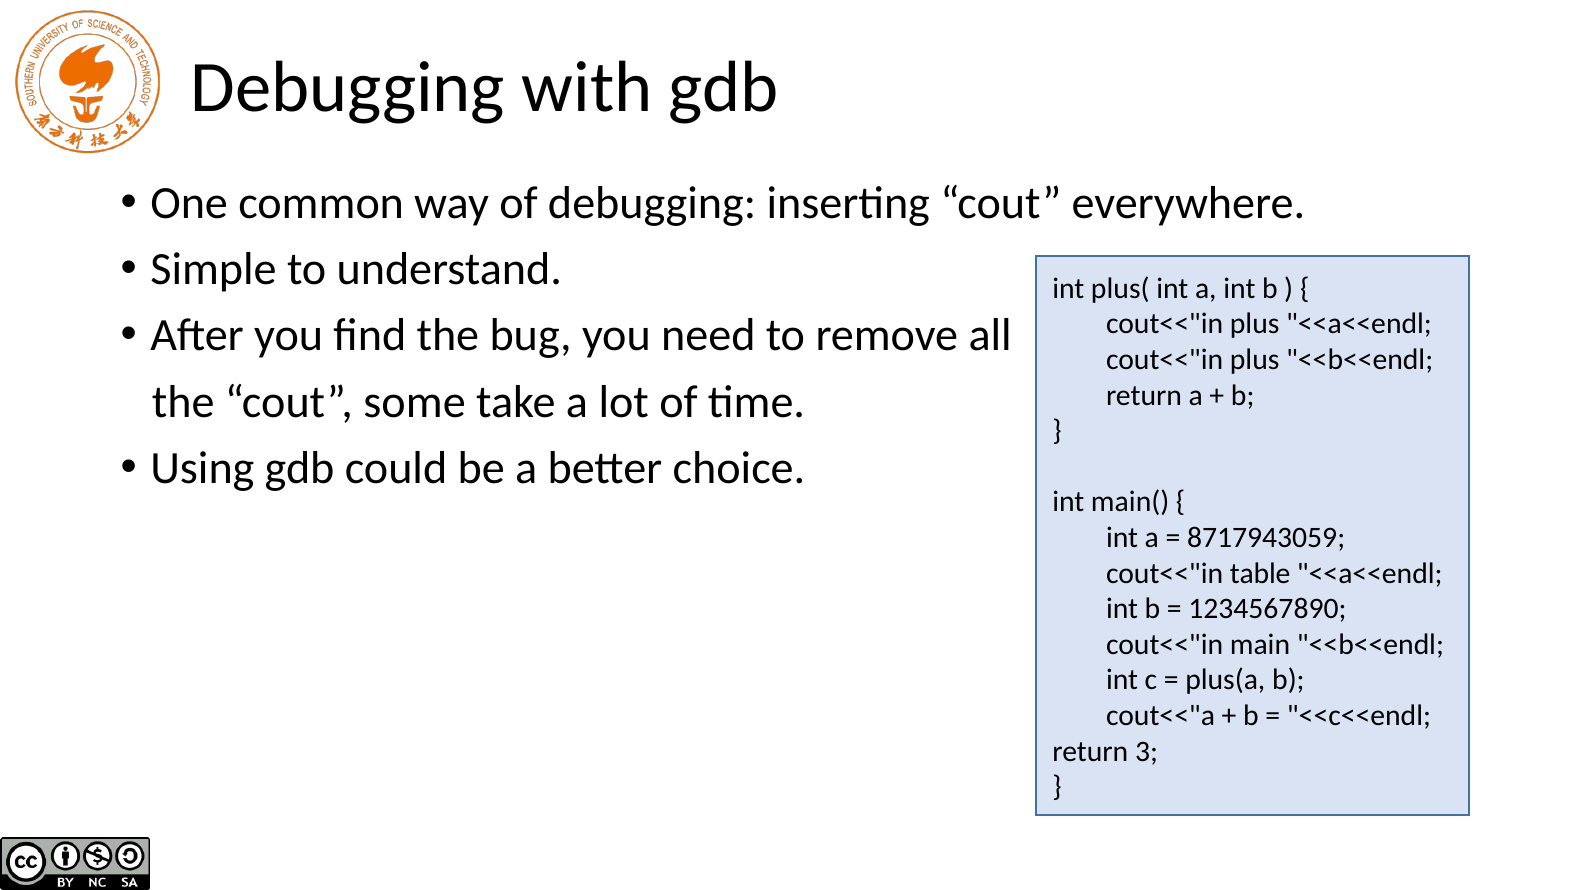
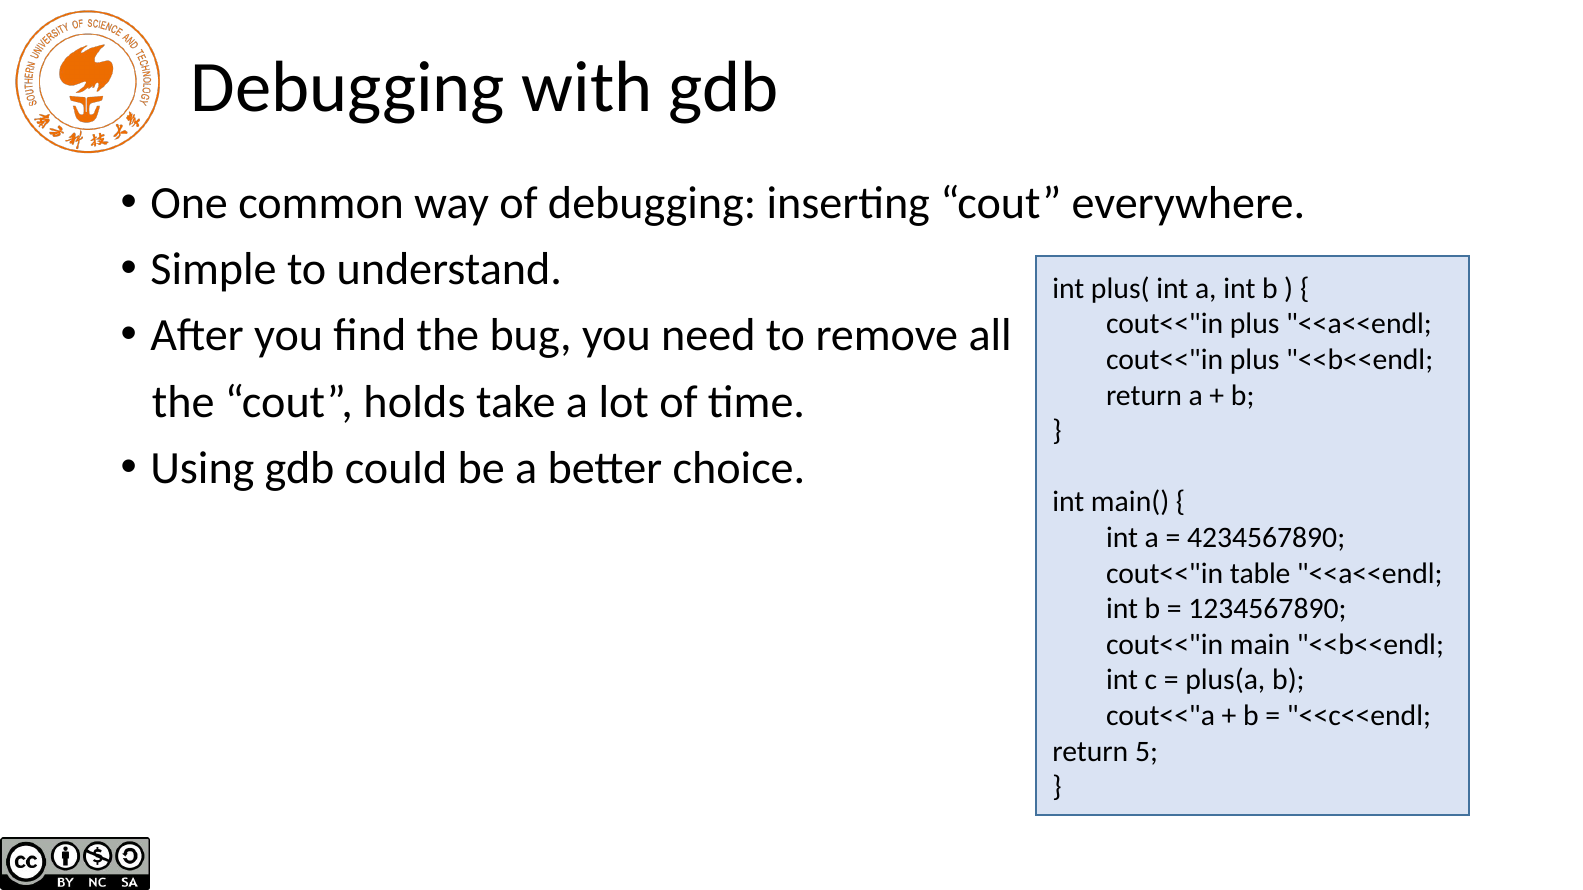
some: some -> holds
8717943059: 8717943059 -> 4234567890
3: 3 -> 5
